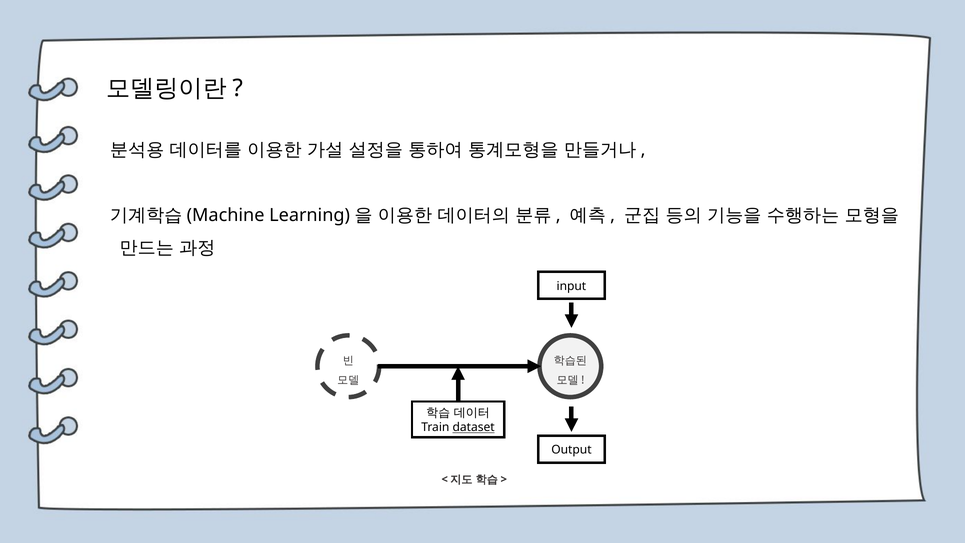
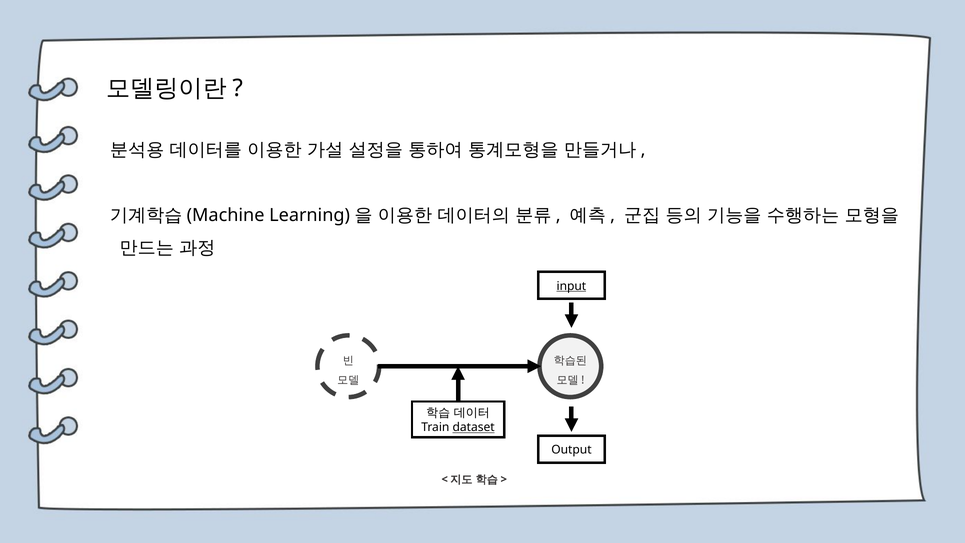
input underline: none -> present
